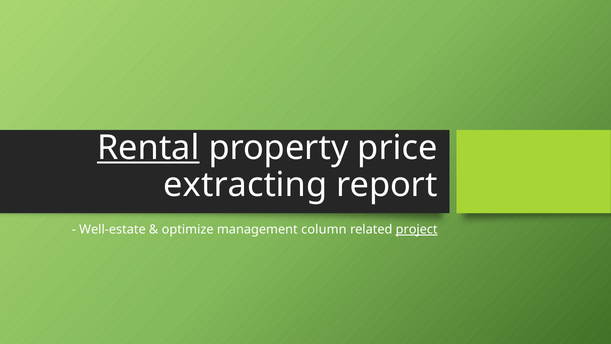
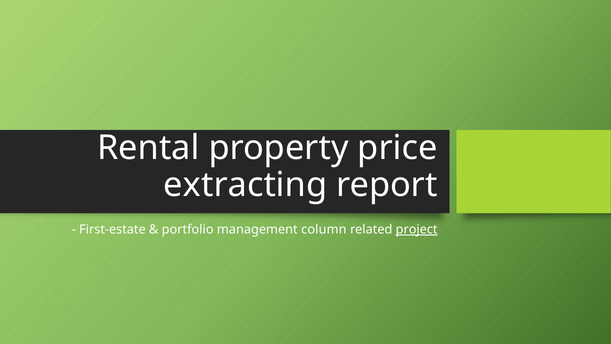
Rental underline: present -> none
Well-estate: Well-estate -> First-estate
optimize: optimize -> portfolio
